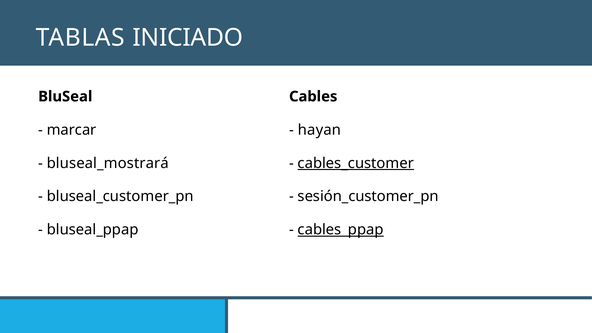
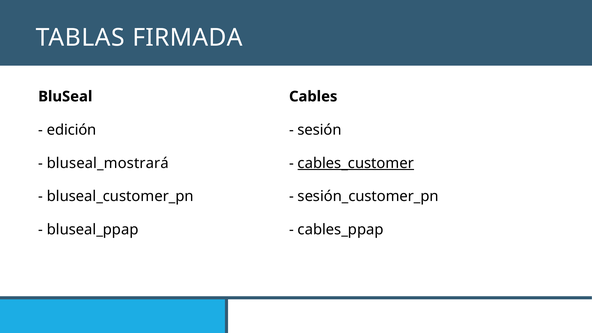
INICIADO: INICIADO -> FIRMADA
marcar: marcar -> edición
hayan: hayan -> sesión
cables_ppap underline: present -> none
